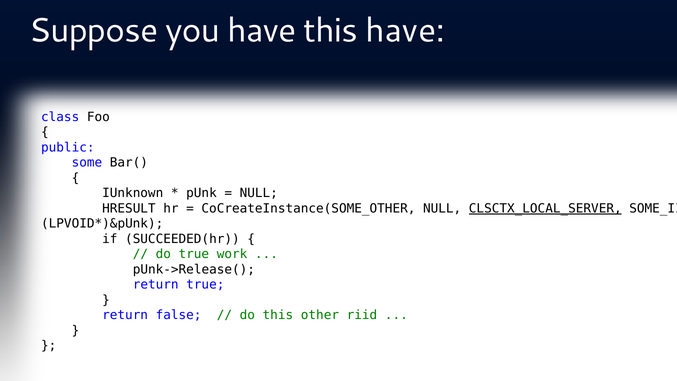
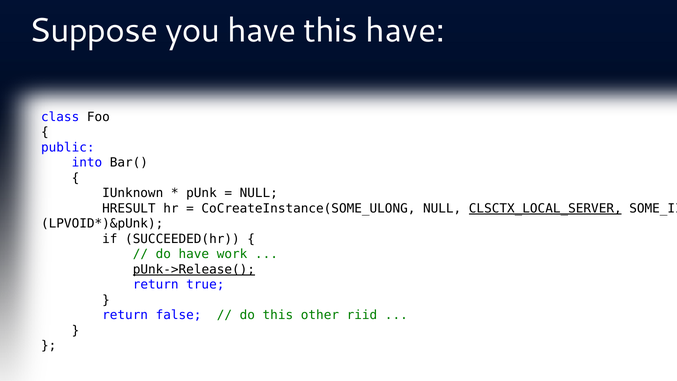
some: some -> into
CoCreateInstance(SOME_OTHER: CoCreateInstance(SOME_OTHER -> CoCreateInstance(SOME_ULONG
do true: true -> have
pUnk->Release( underline: none -> present
